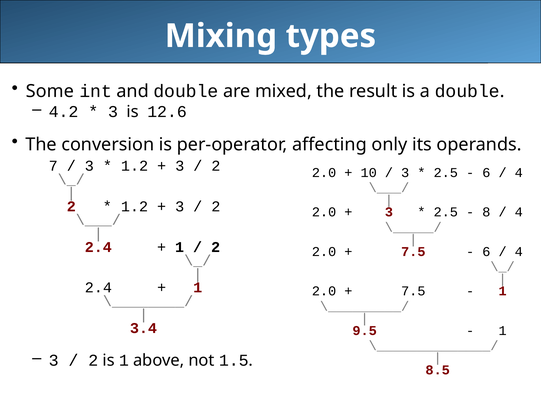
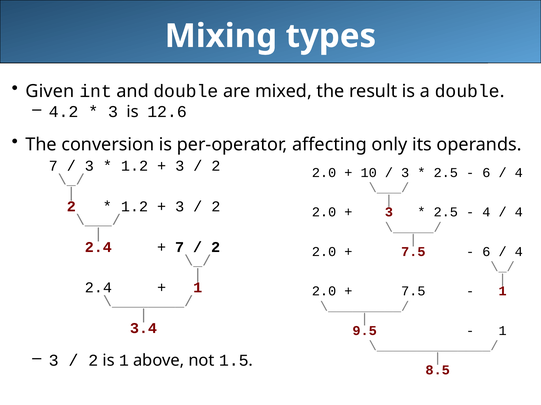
Some: Some -> Given
8 at (486, 213): 8 -> 4
1 at (180, 248): 1 -> 7
